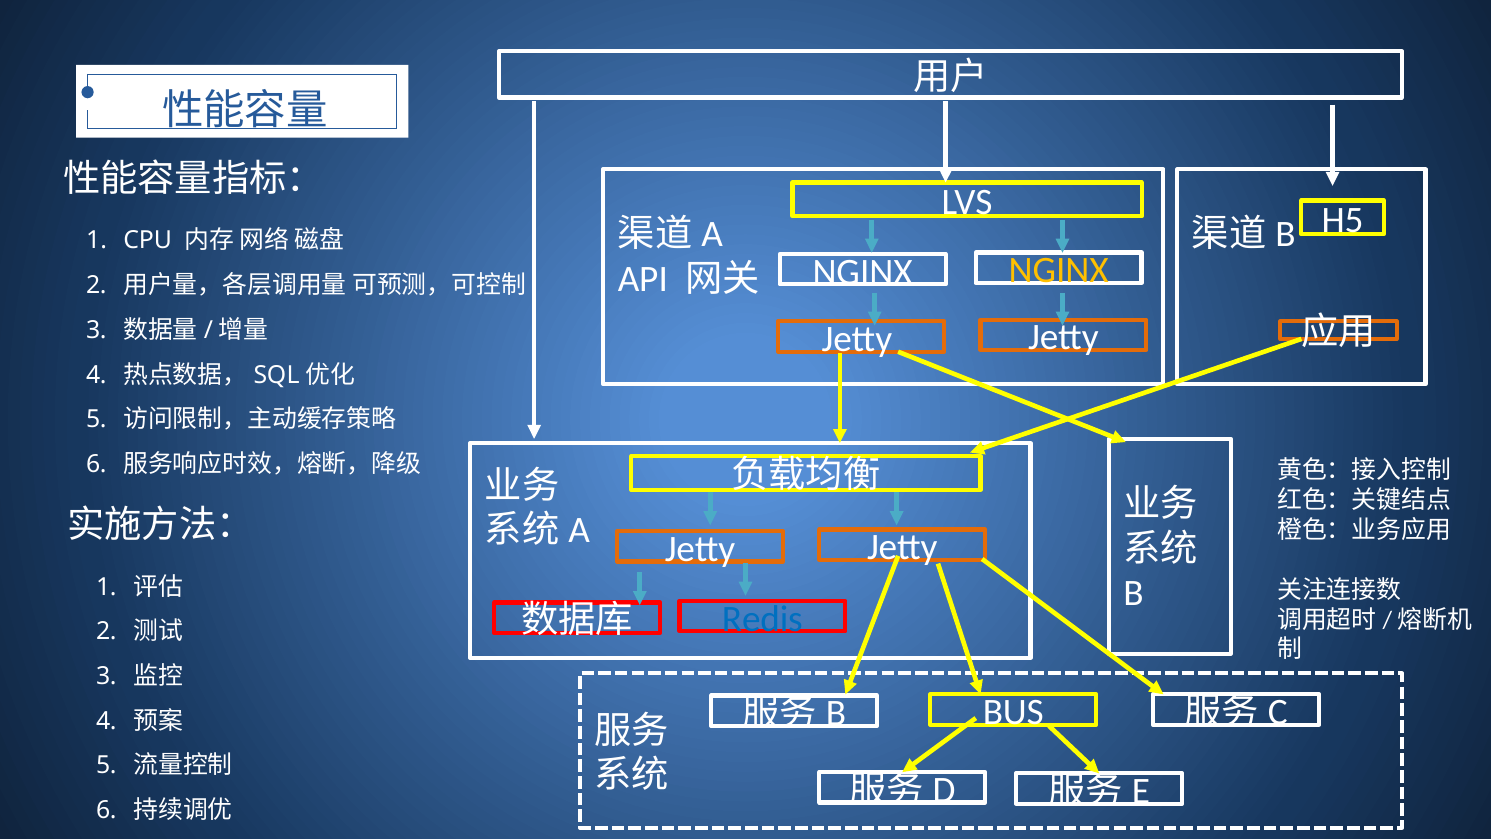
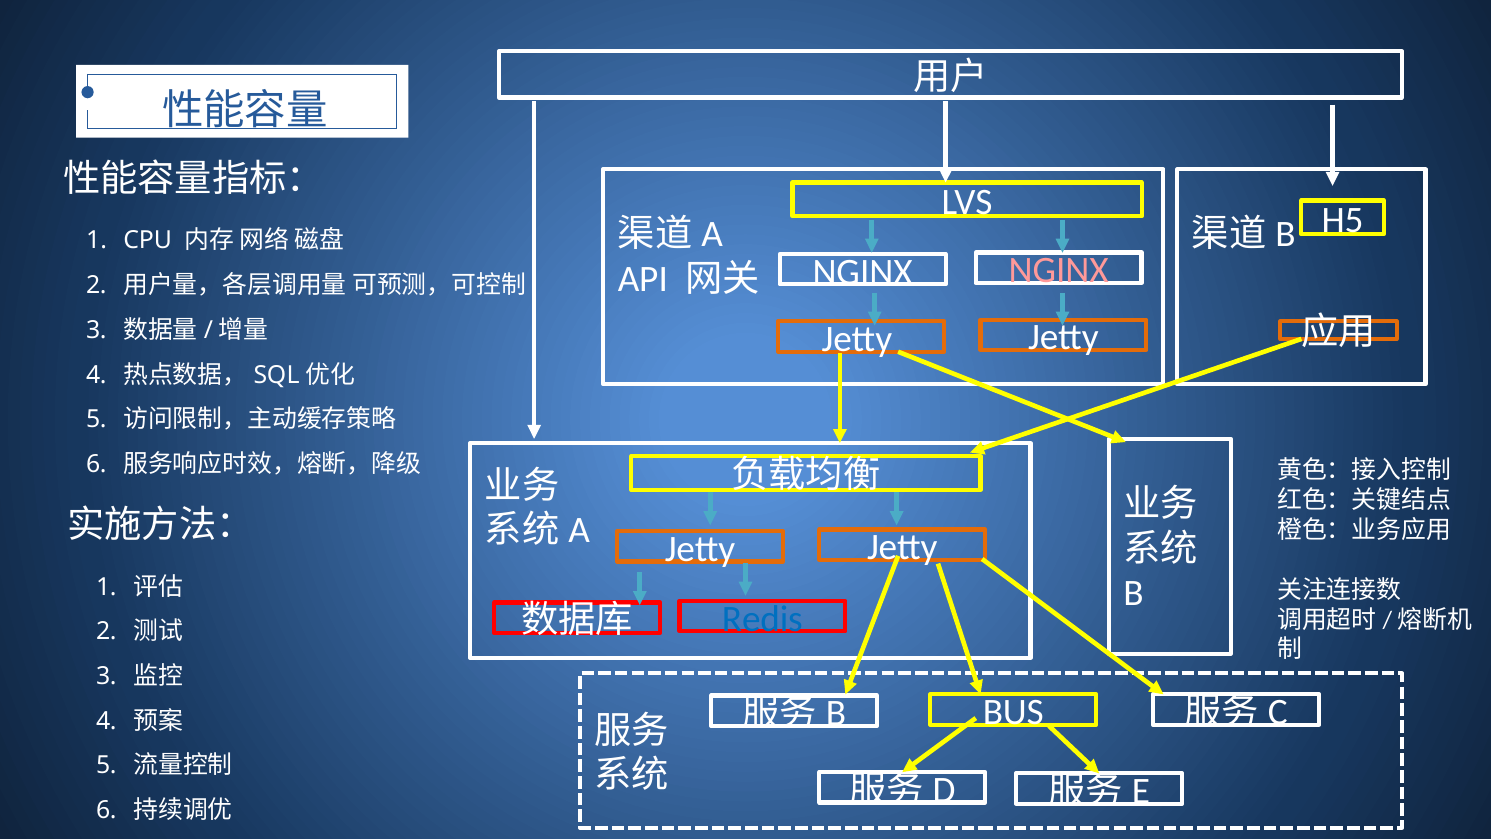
NGINX at (1059, 270) colour: yellow -> pink
